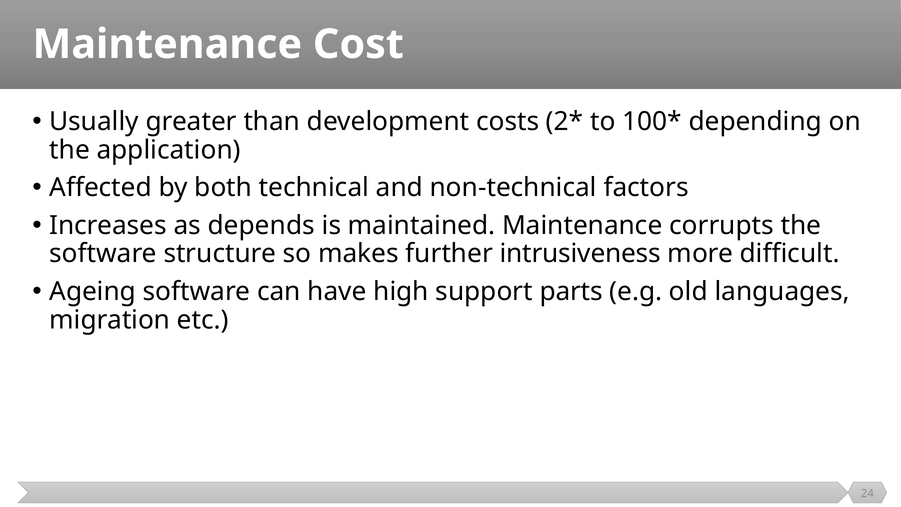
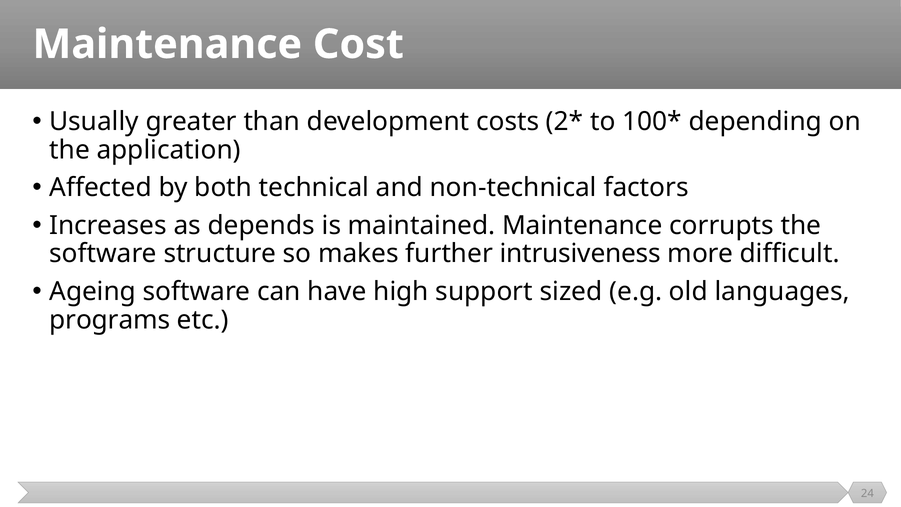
parts: parts -> sized
migration: migration -> programs
